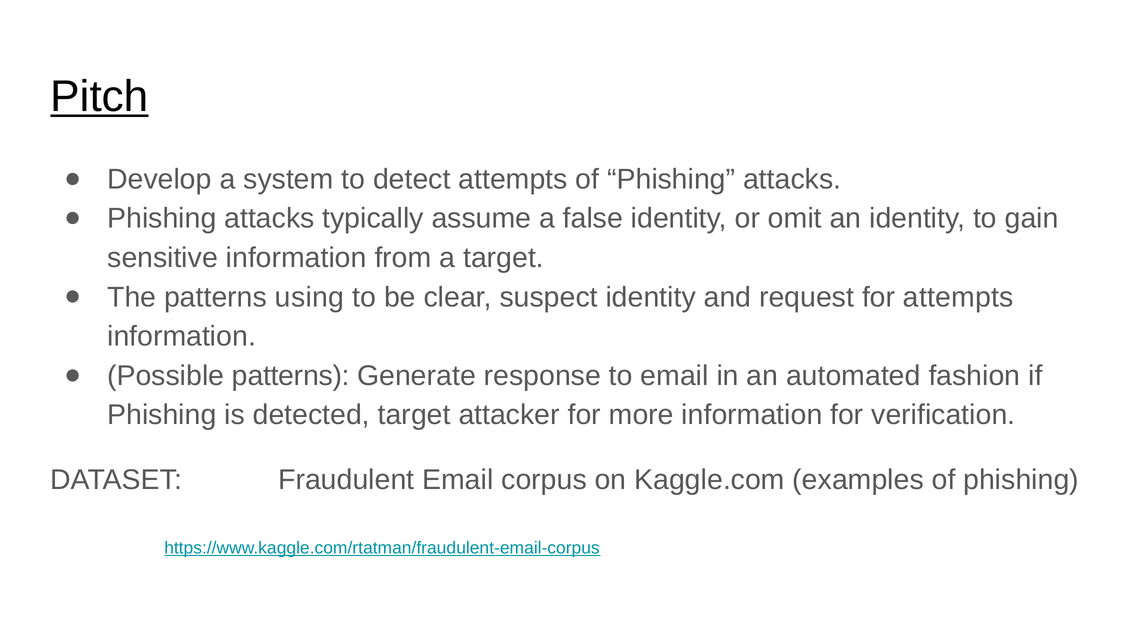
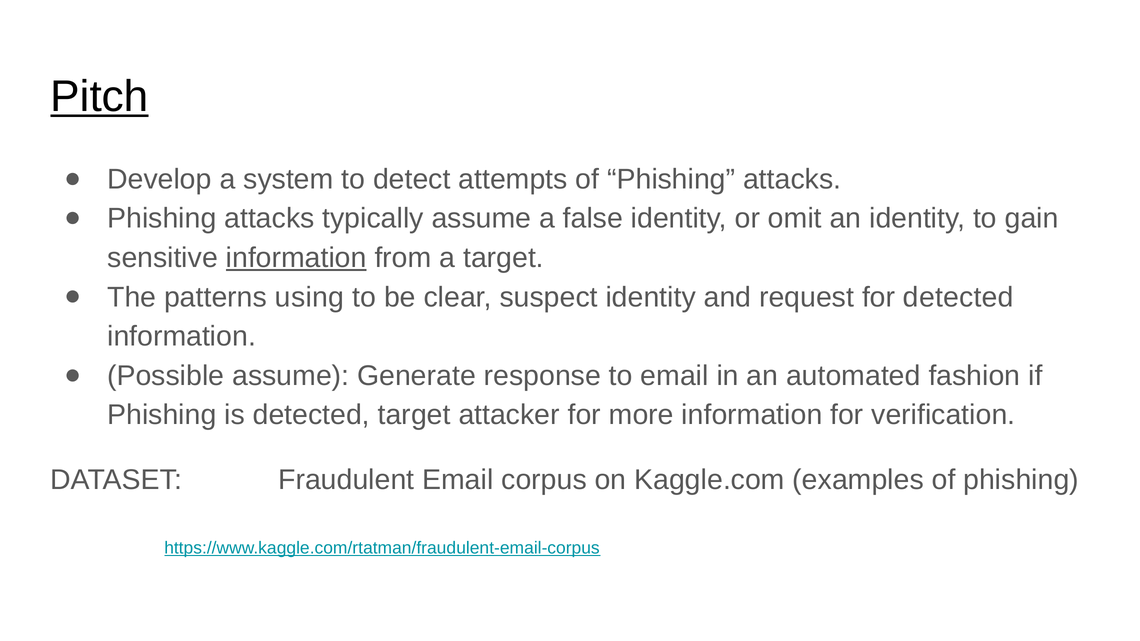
information at (296, 258) underline: none -> present
for attempts: attempts -> detected
Possible patterns: patterns -> assume
